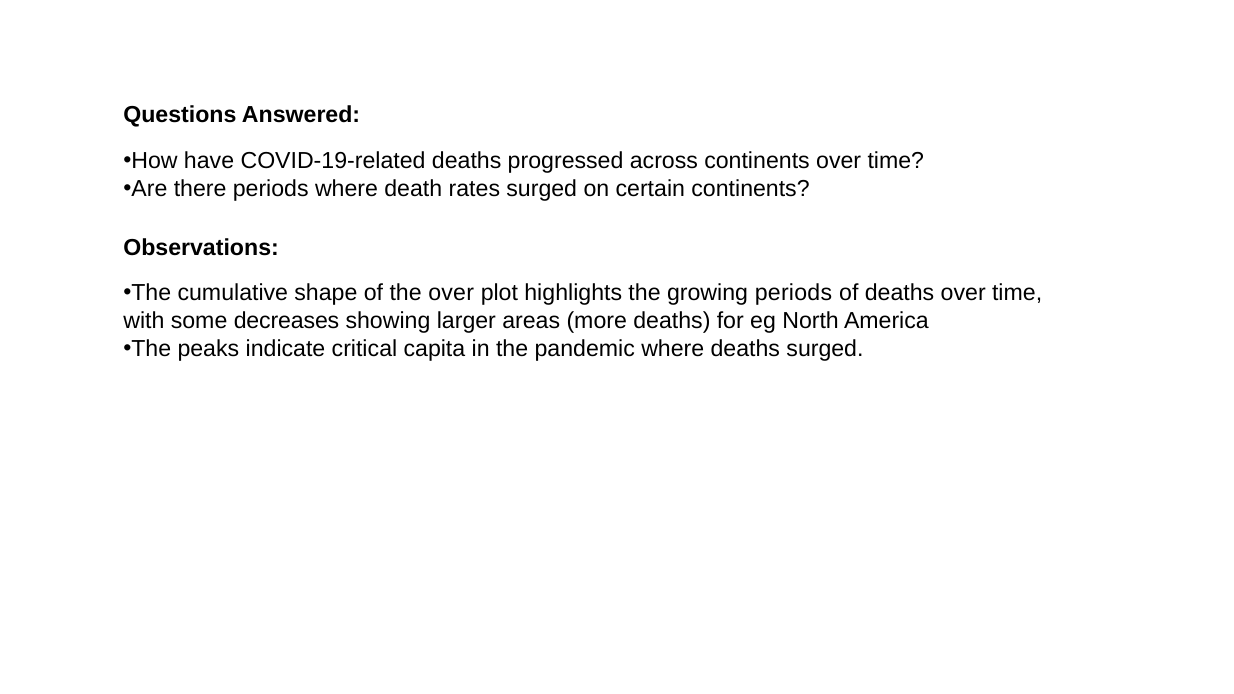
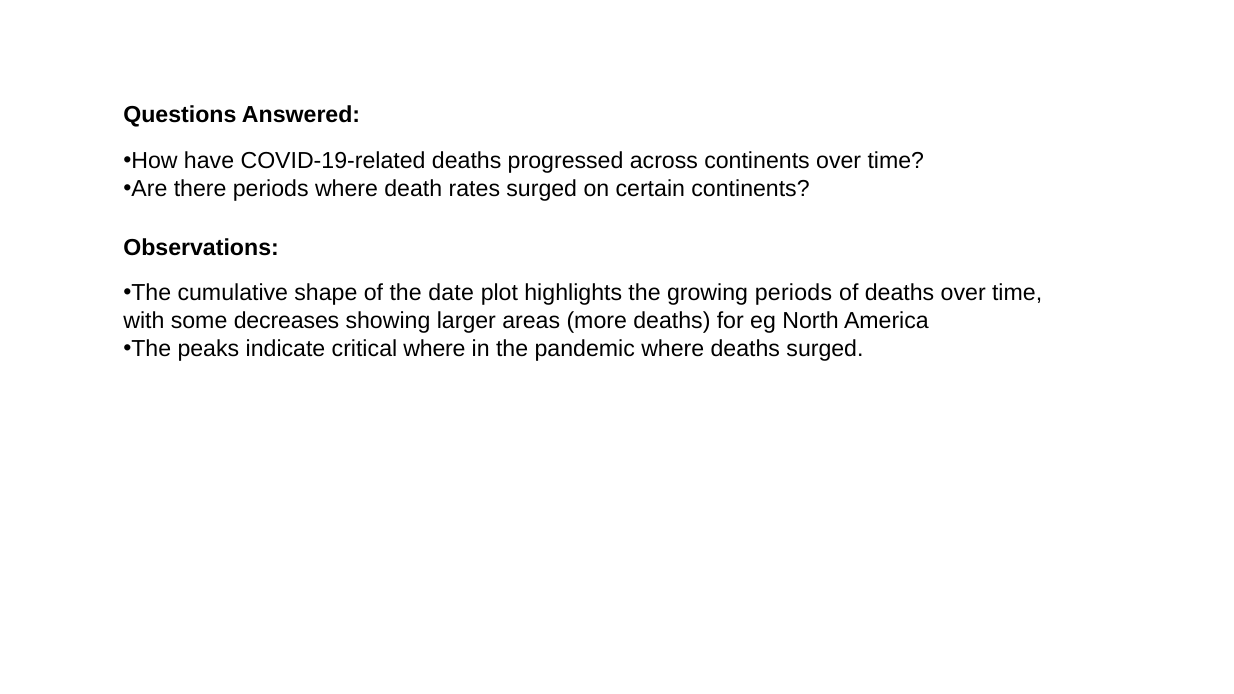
the over: over -> date
critical capita: capita -> where
